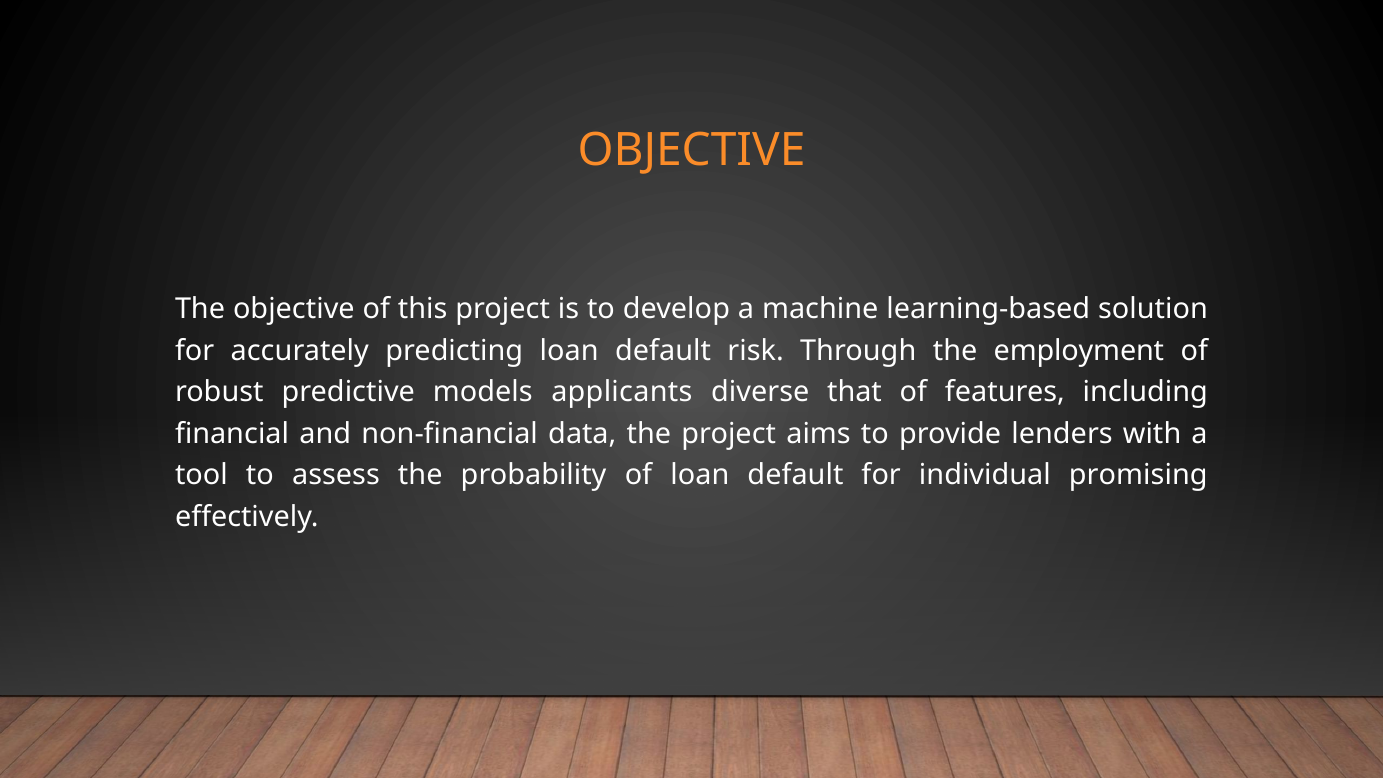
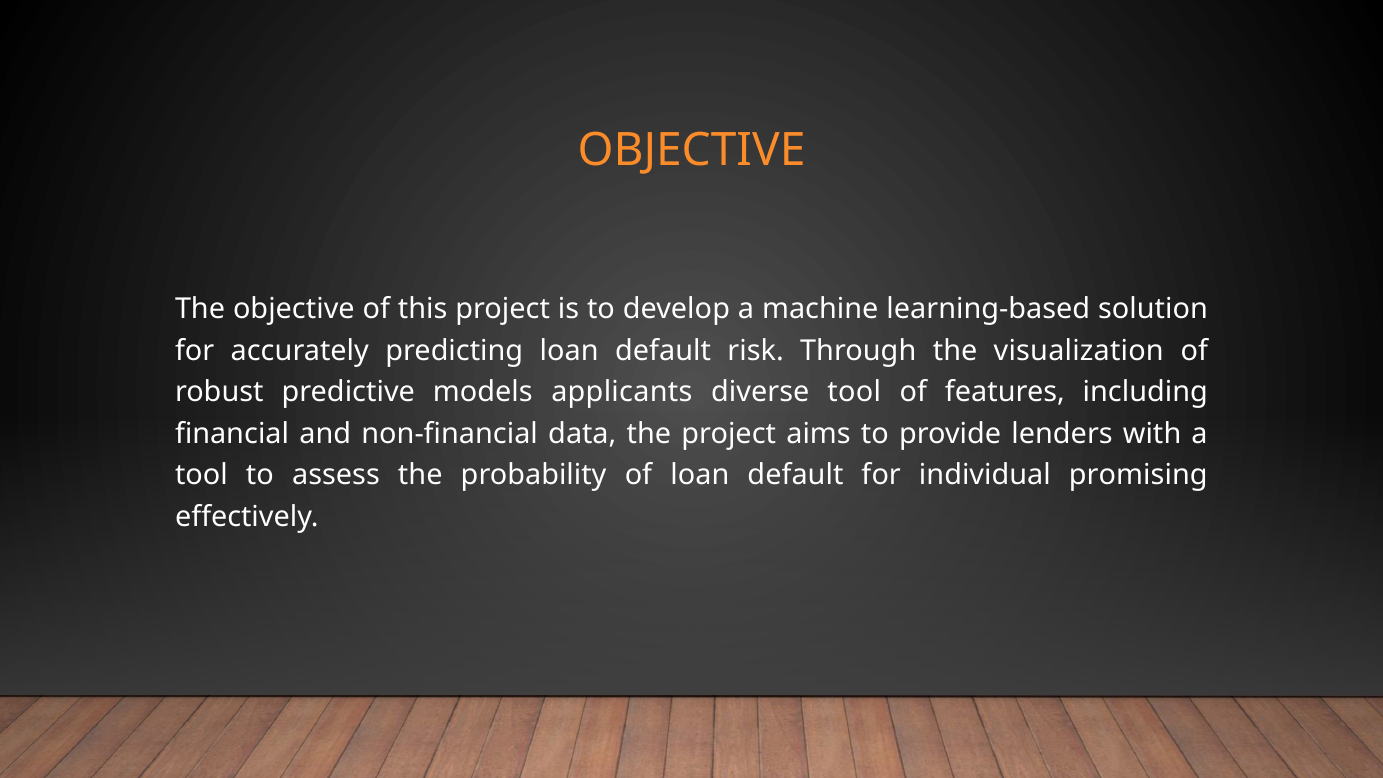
employment: employment -> visualization
diverse that: that -> tool
